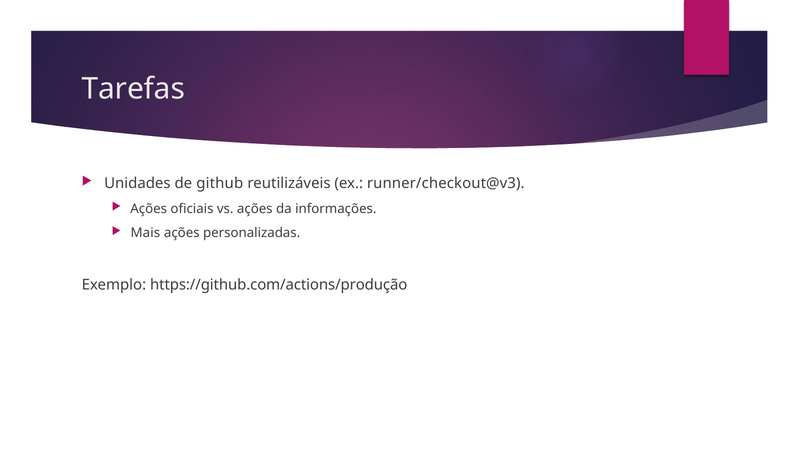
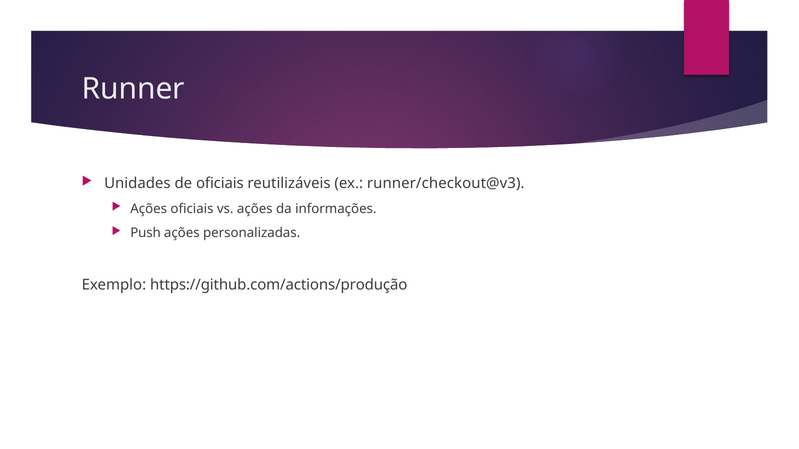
Tarefas: Tarefas -> Runner
de github: github -> oficiais
Mais: Mais -> Push
